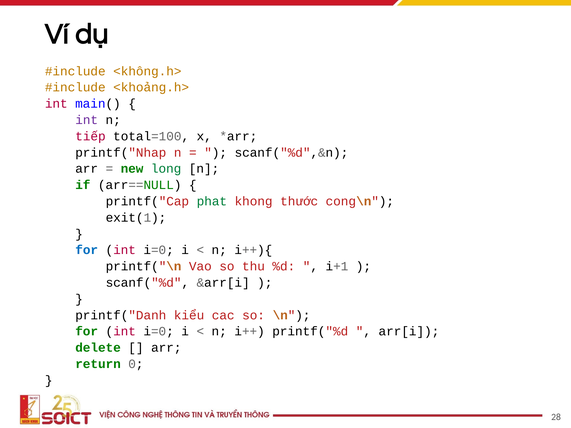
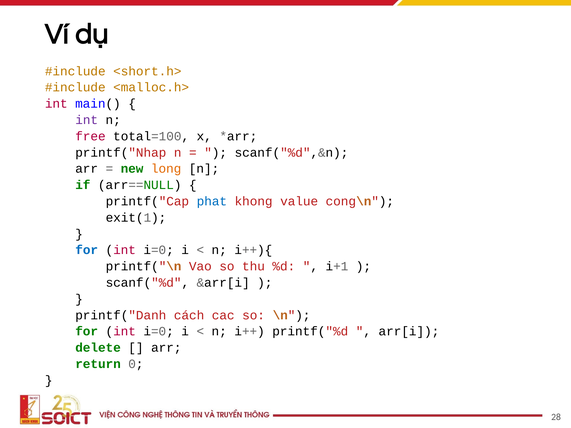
<không.h>: <không.h> -> <short.h>
<khoảng.h>: <khoảng.h> -> <malloc.h>
tiếp: tiếp -> free
long colour: green -> orange
phat colour: green -> blue
thước: thước -> value
kiểu: kiểu -> cách
